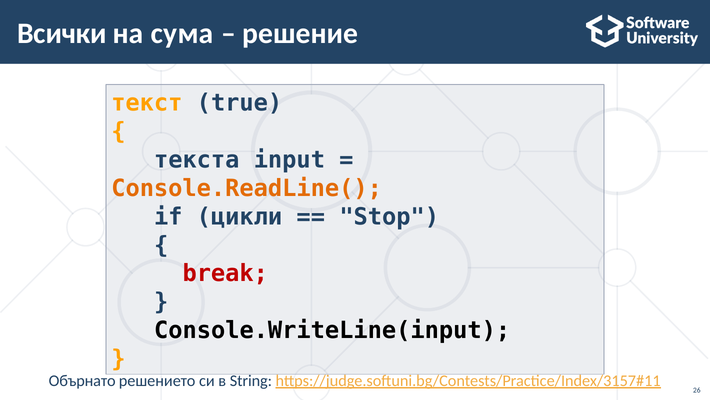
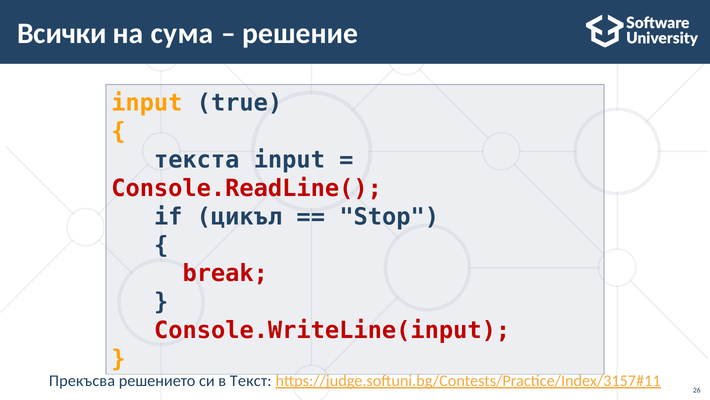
текст at (147, 103): текст -> input
Console.ReadLine( colour: orange -> red
цикли: цикли -> цикъл
Console.WriteLine(input colour: black -> red
Обърнато: Обърнато -> Прекъсва
String: String -> Текст
